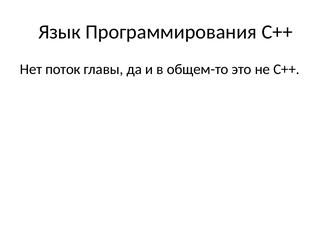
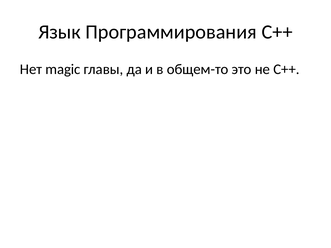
поток: поток -> magic
